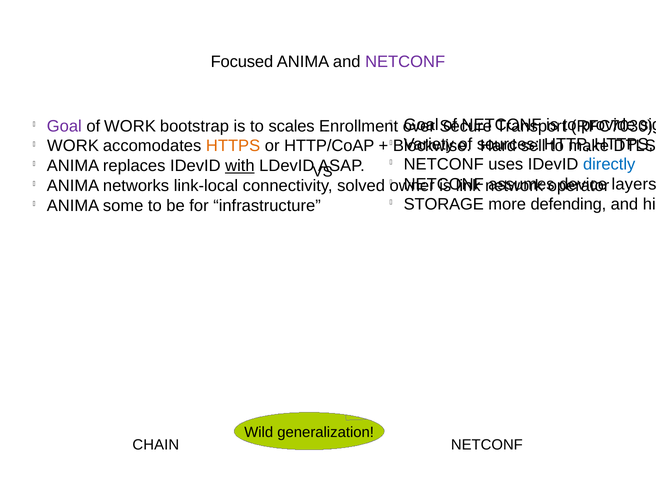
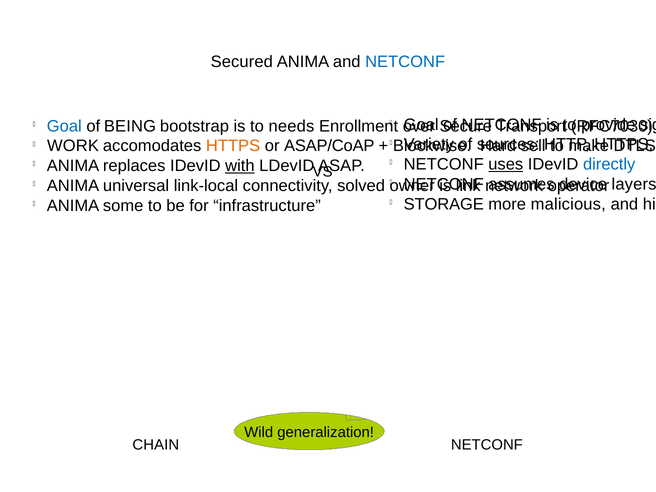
Focused at (242, 62): Focused -> Secured
NETCONF at (405, 62) colour: purple -> blue
Goal at (64, 126) colour: purple -> blue
of WORK: WORK -> BEING
scales: scales -> needs
HTTP/CoAP: HTTP/CoAP -> ASAP/CoAP
uses underline: none -> present
networks: networks -> universal
defending: defending -> malicious
